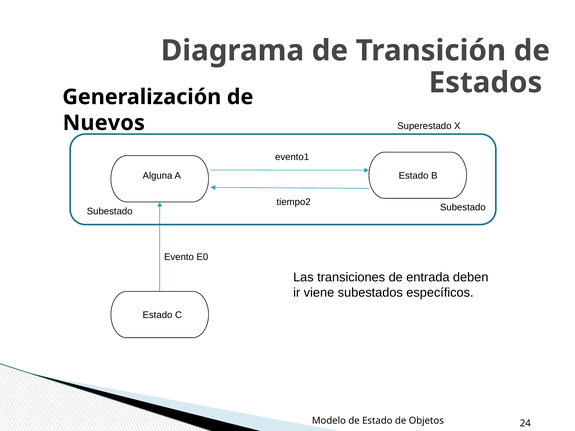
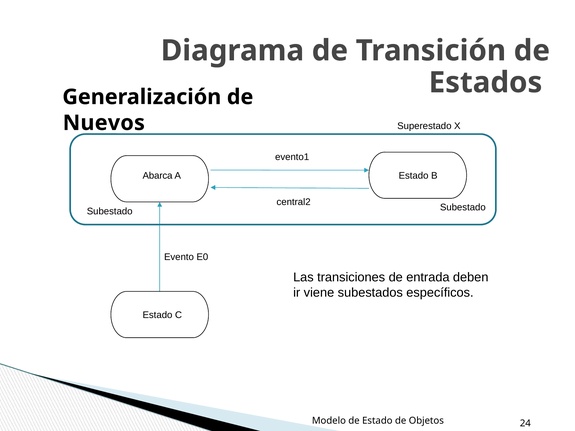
Alguna: Alguna -> Abarca
tiempo2: tiempo2 -> central2
